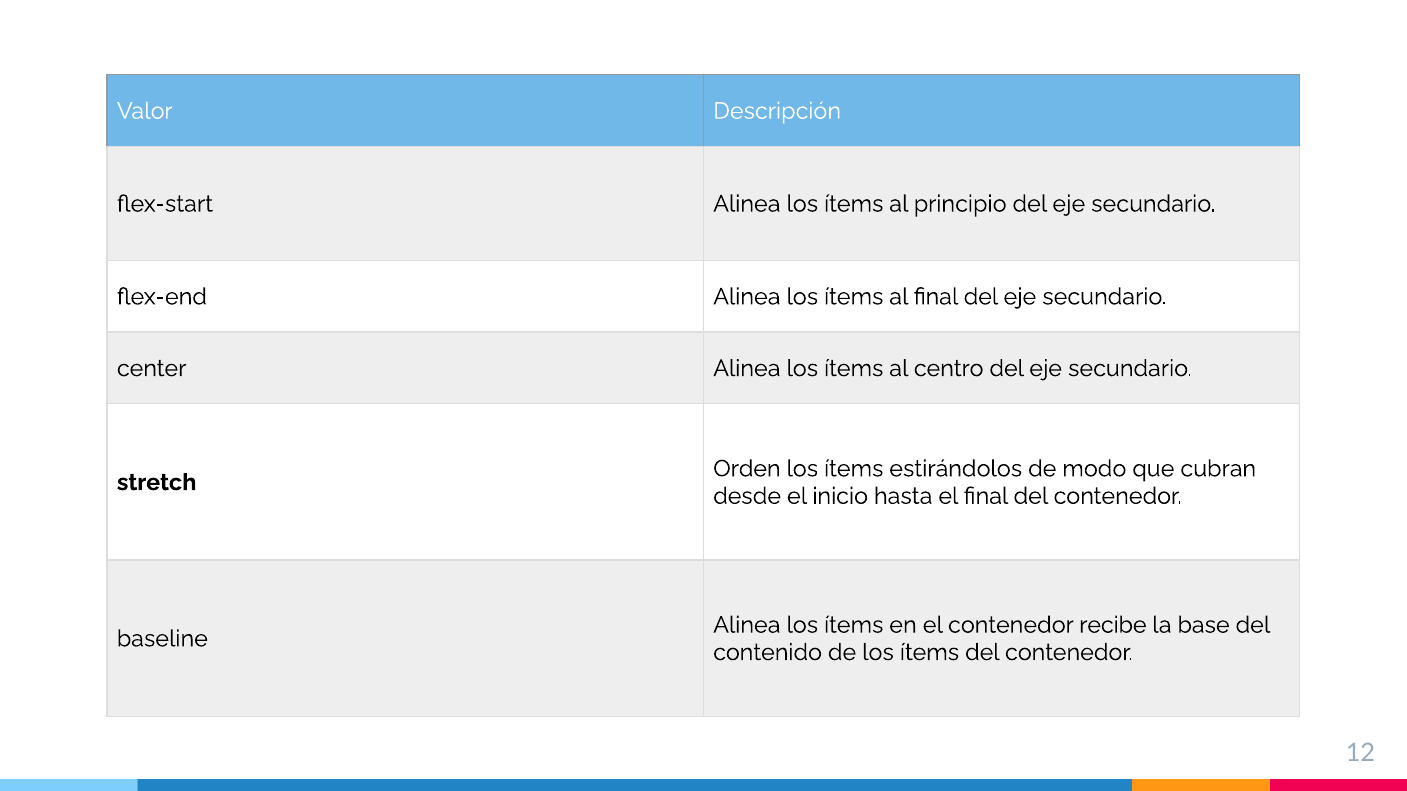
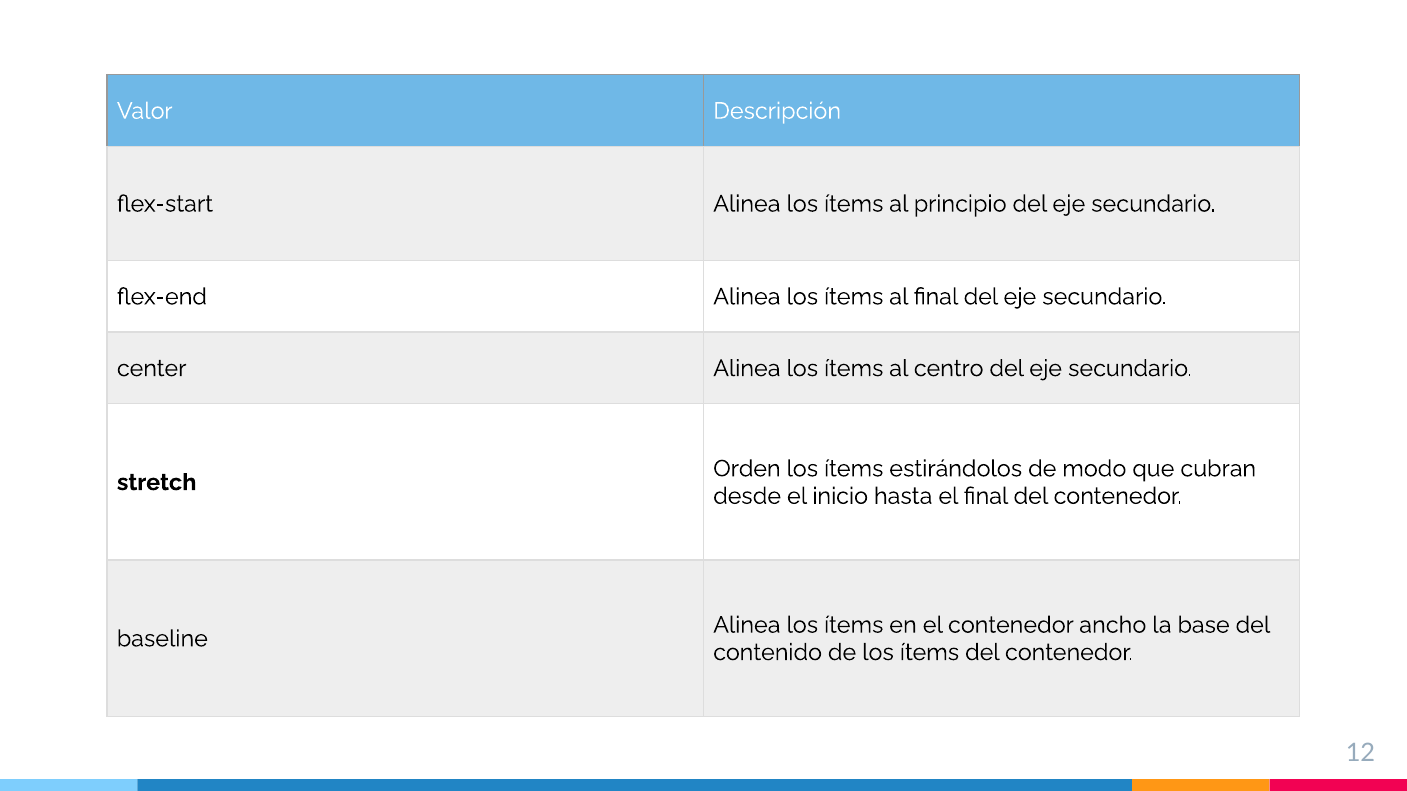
recibe: recibe -> ancho
